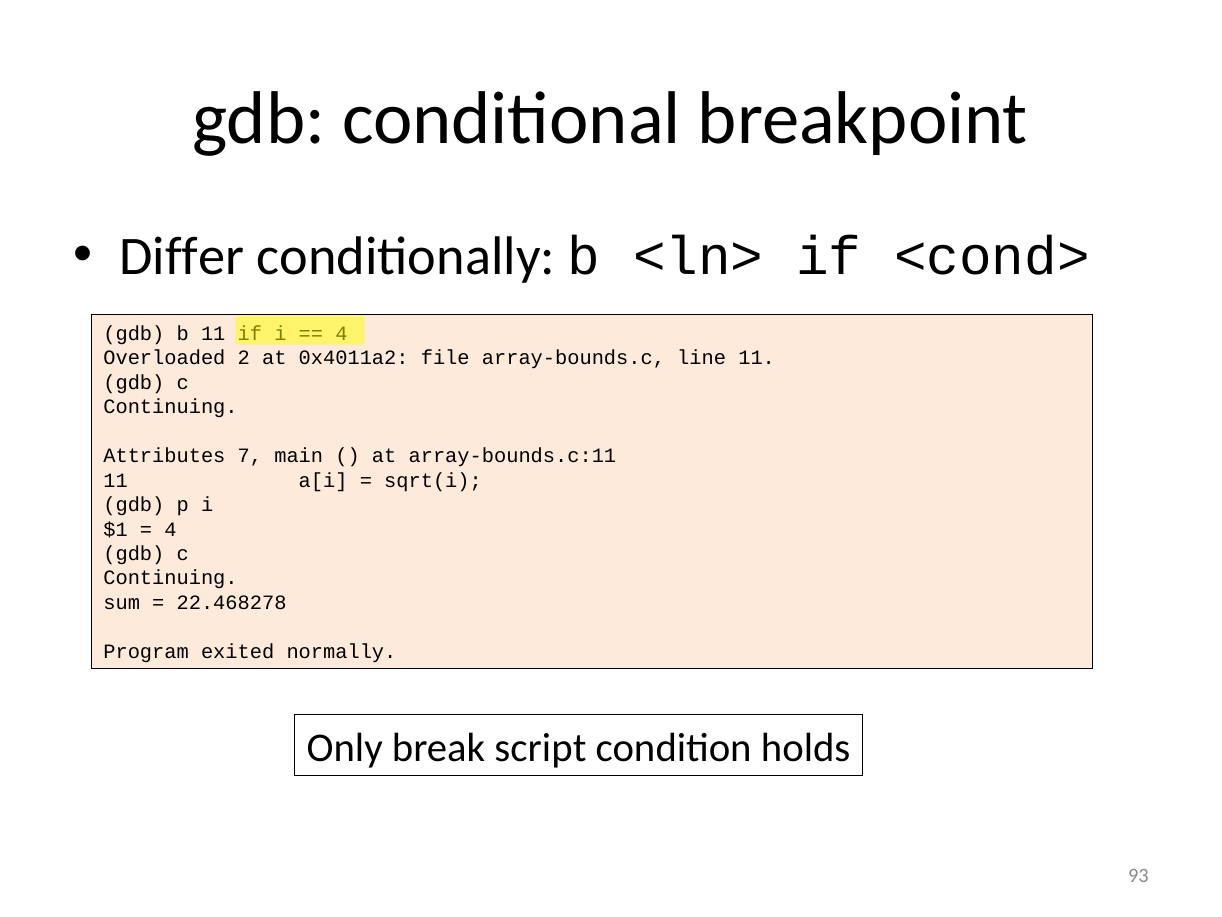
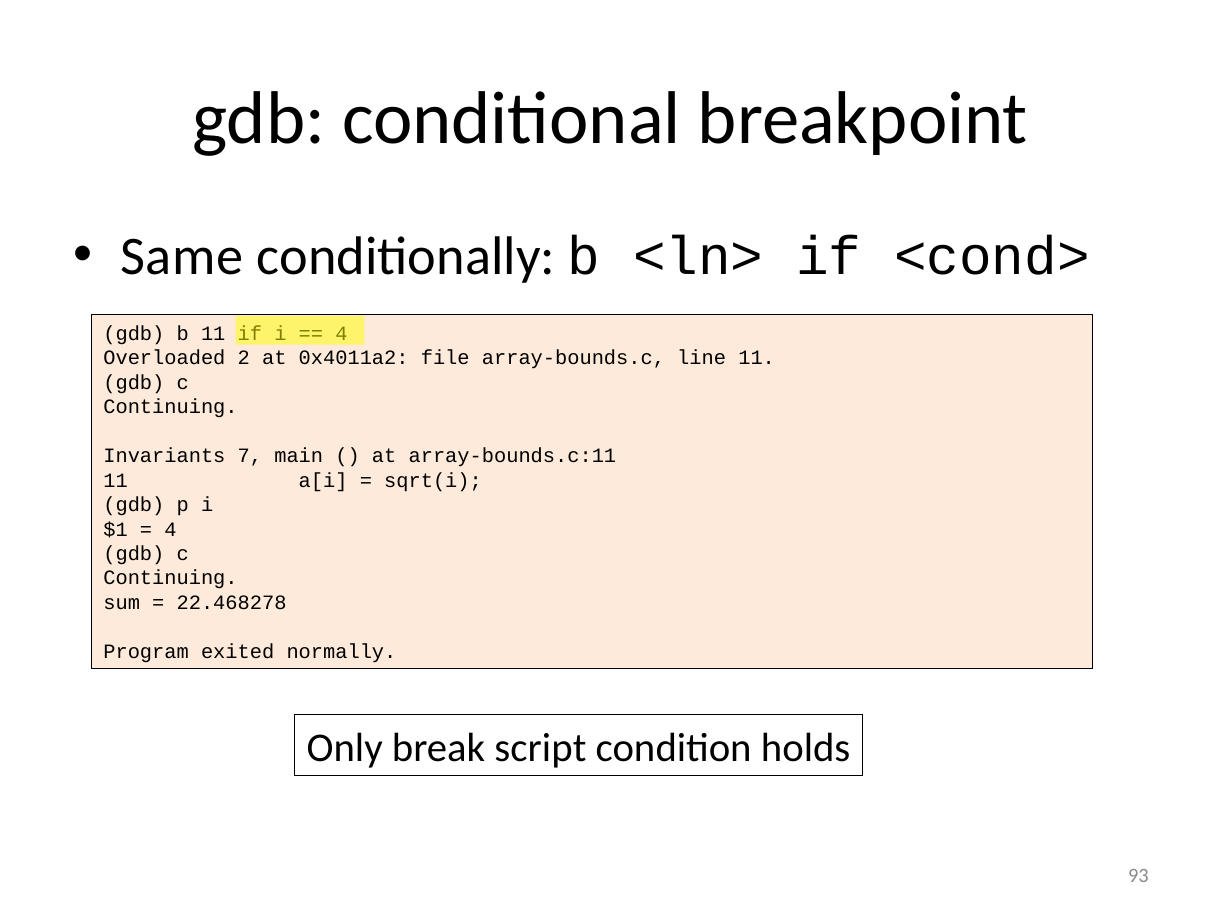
Differ: Differ -> Same
Attributes: Attributes -> Invariants
